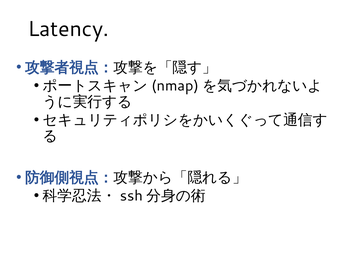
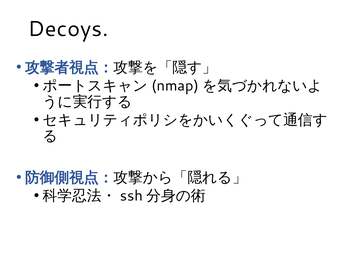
Latency: Latency -> Decoys
